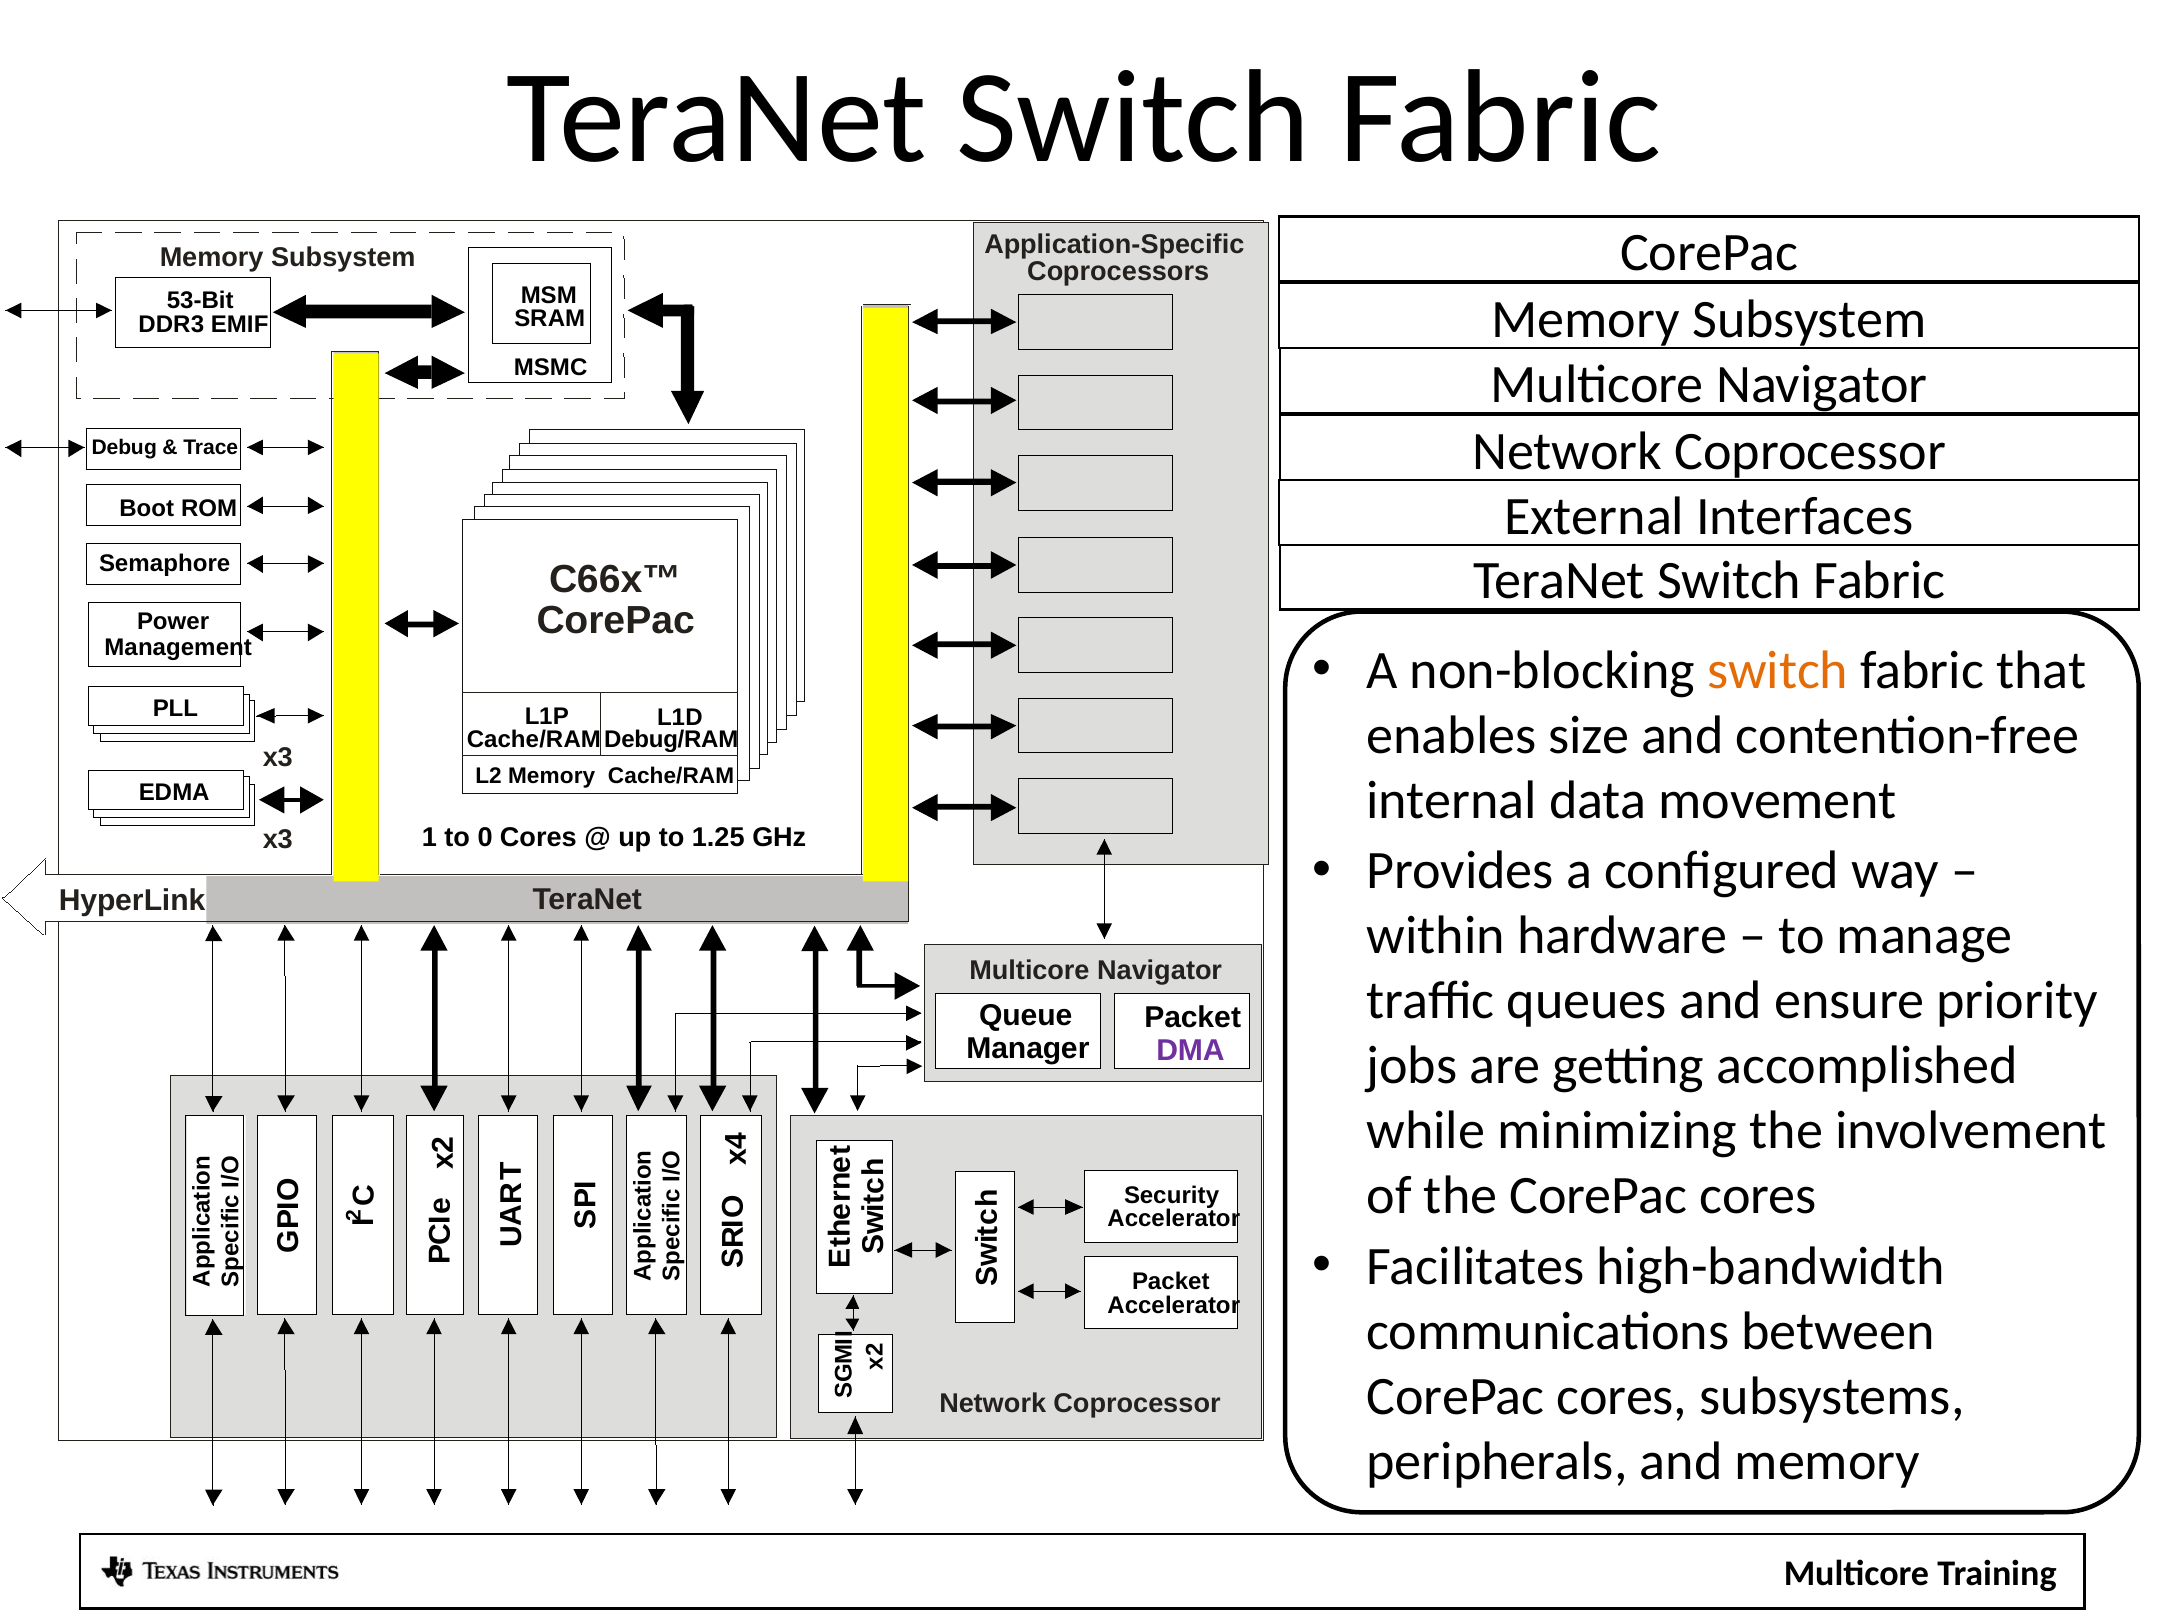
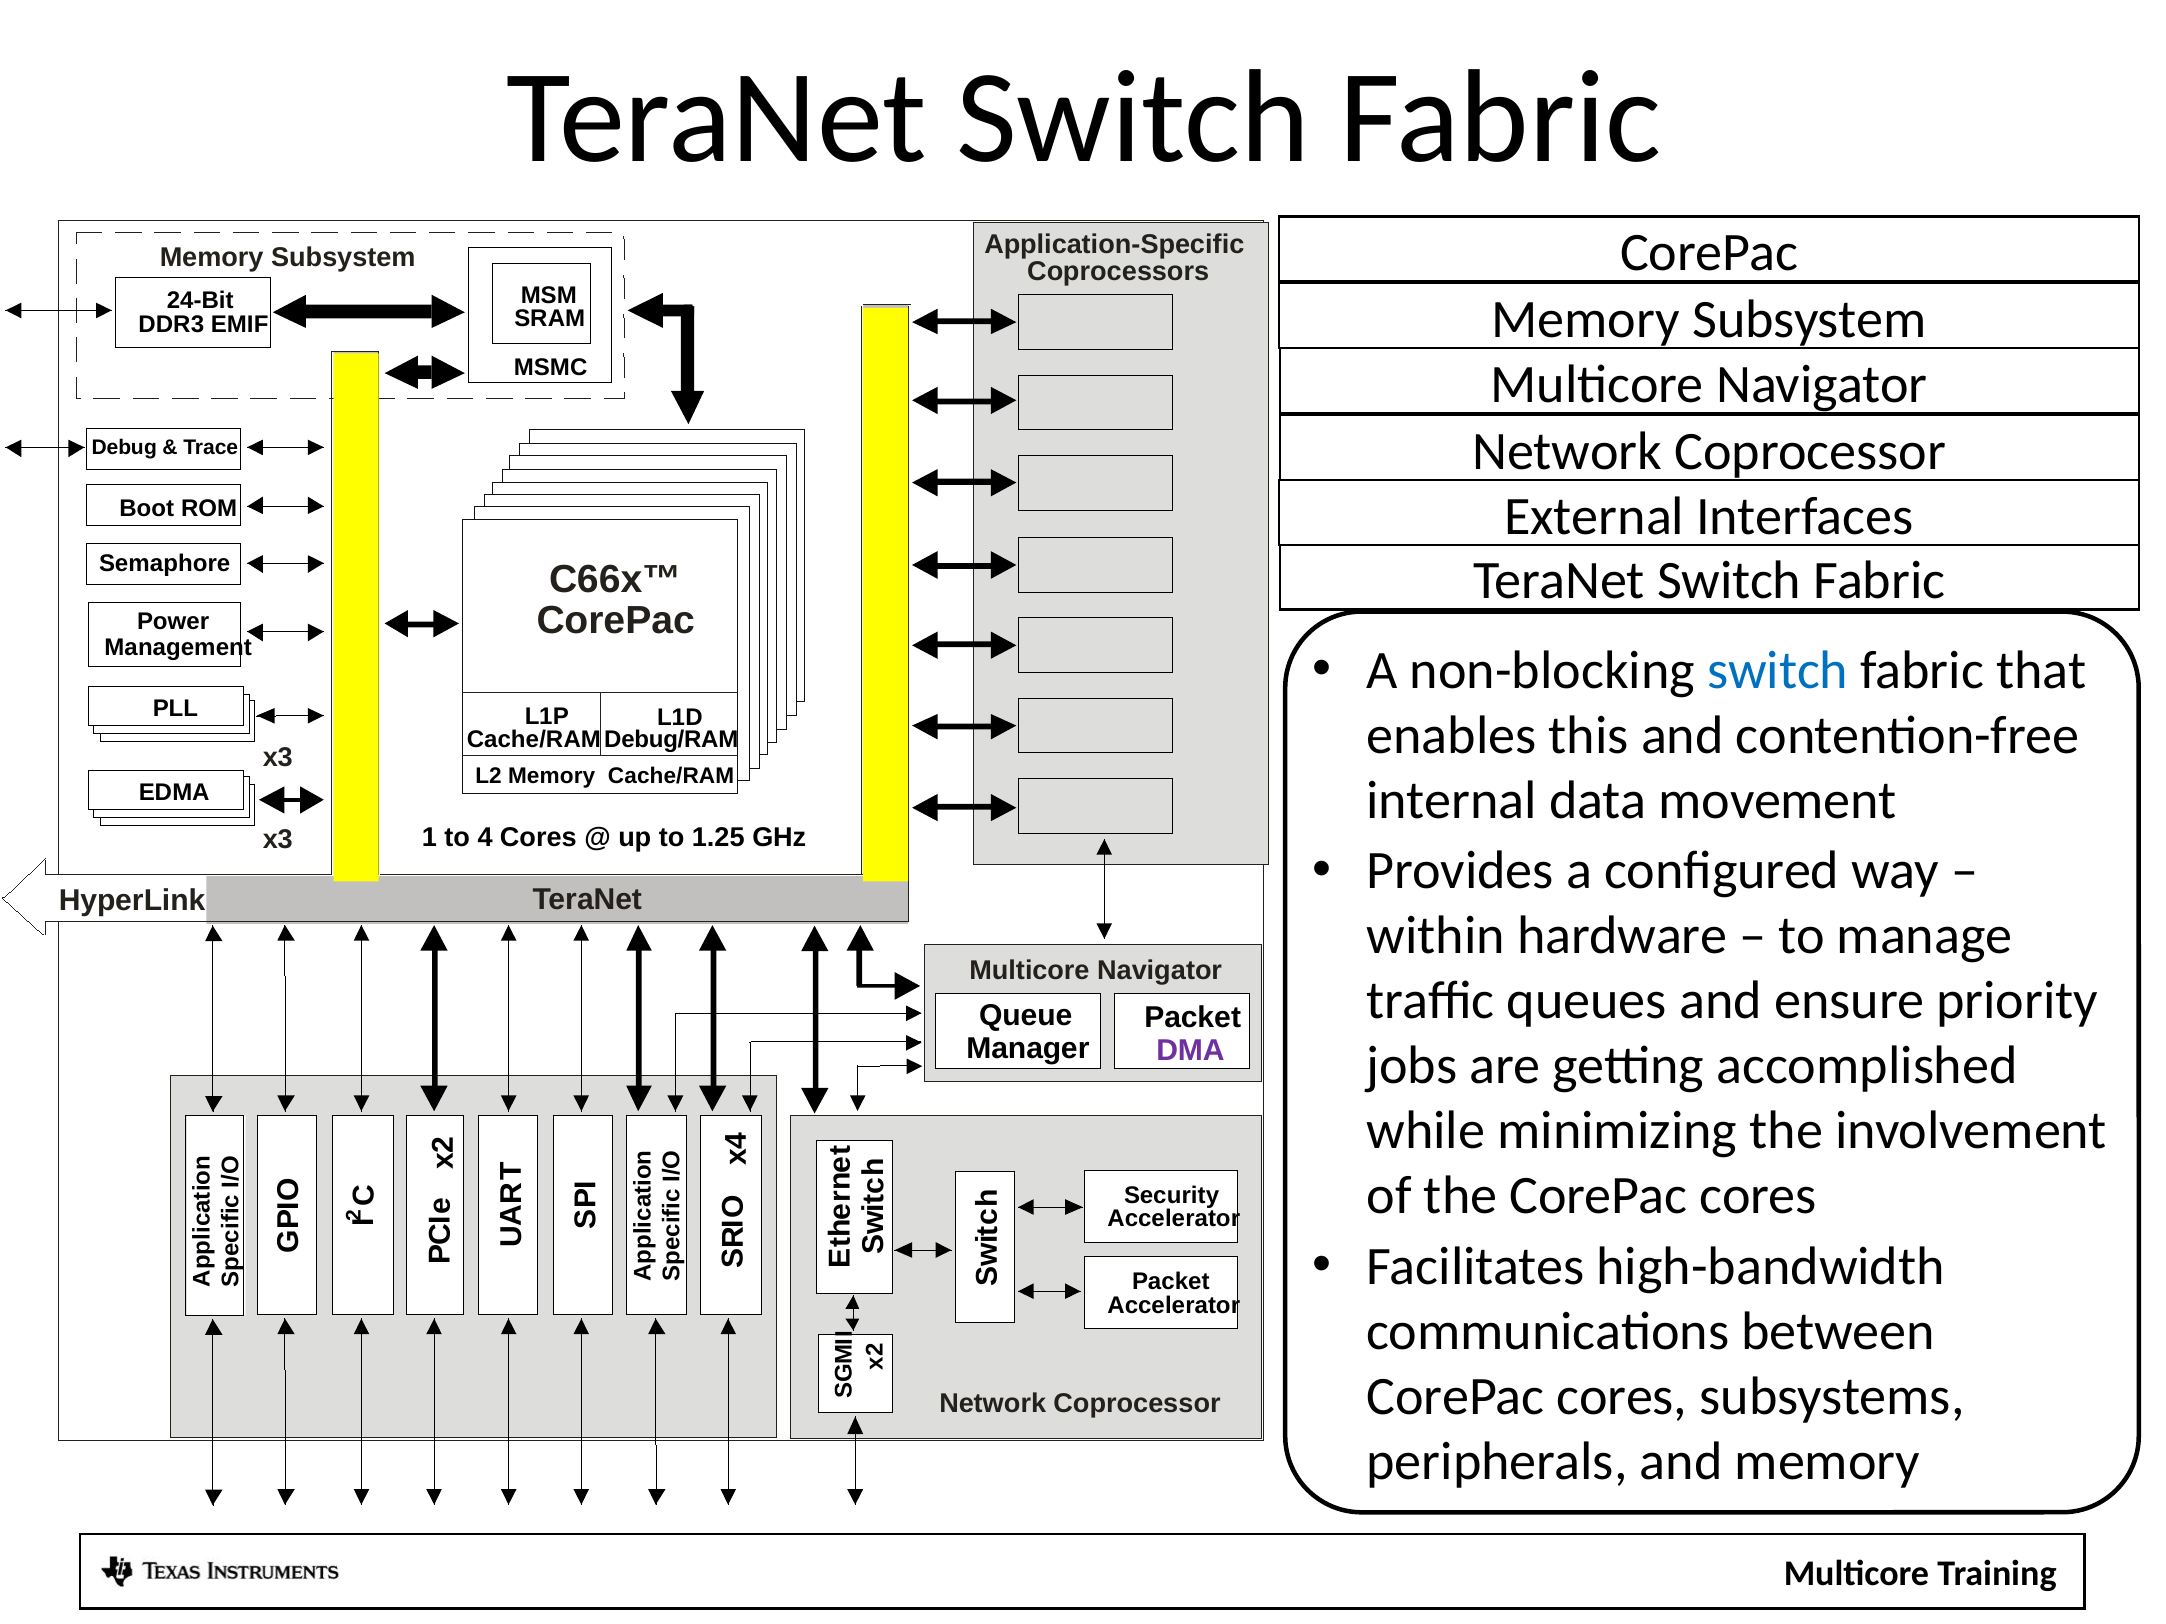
53-Bit: 53-Bit -> 24-Bit
switch at (1778, 671) colour: orange -> blue
size: size -> this
to 0: 0 -> 4
